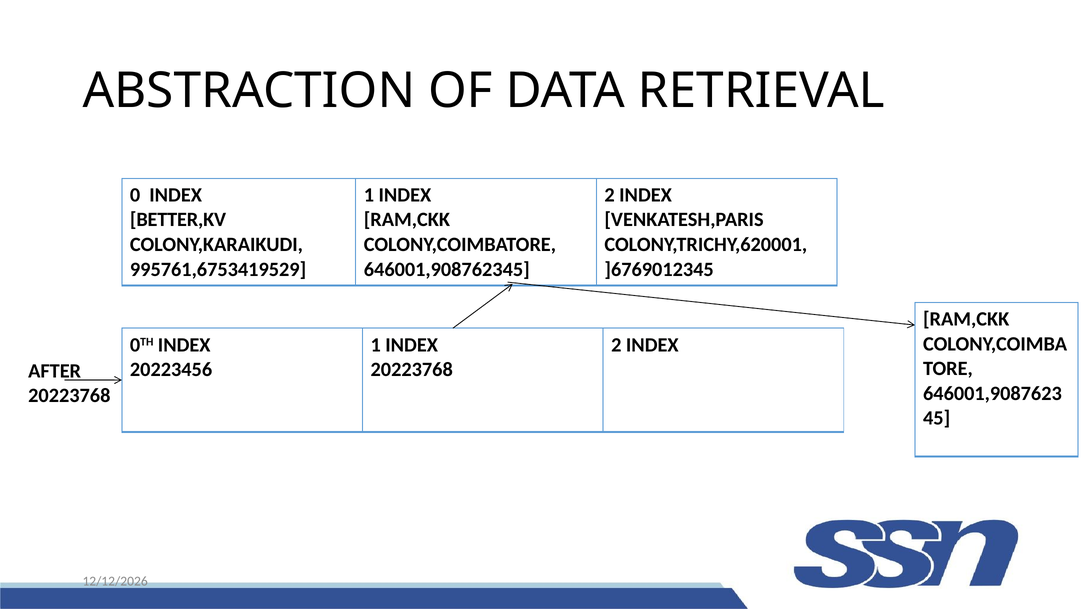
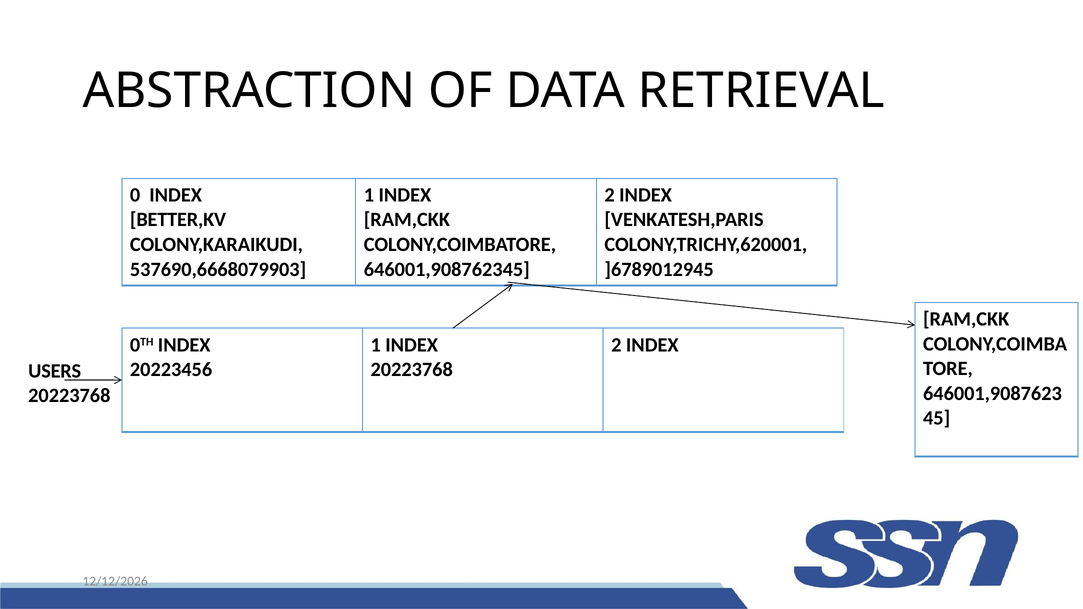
995761,6753419529: 995761,6753419529 -> 537690,6668079903
]6769012345: ]6769012345 -> ]6789012945
AFTER: AFTER -> USERS
